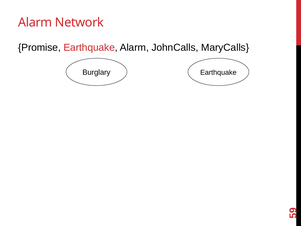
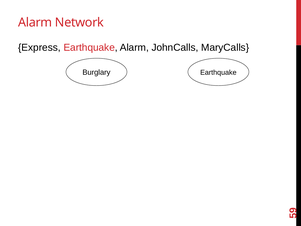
Promise: Promise -> Express
